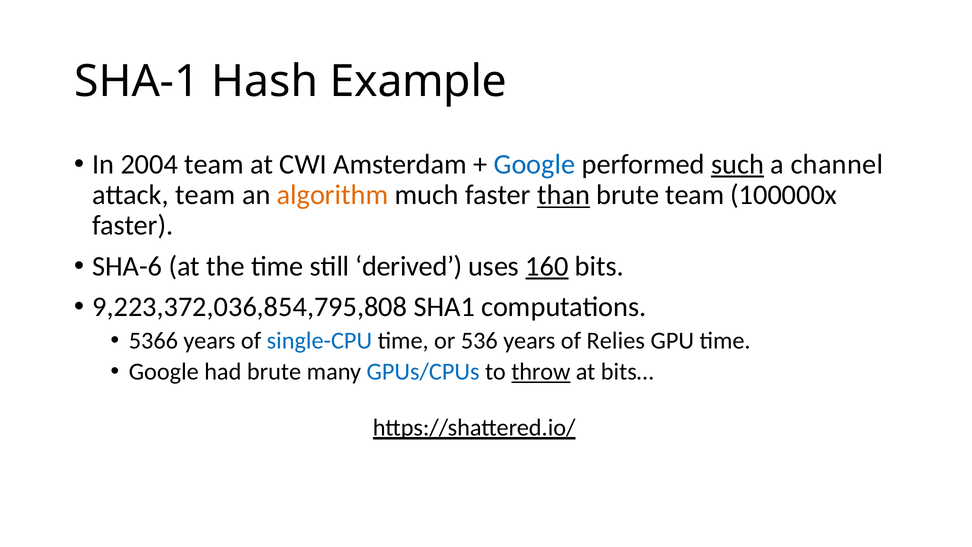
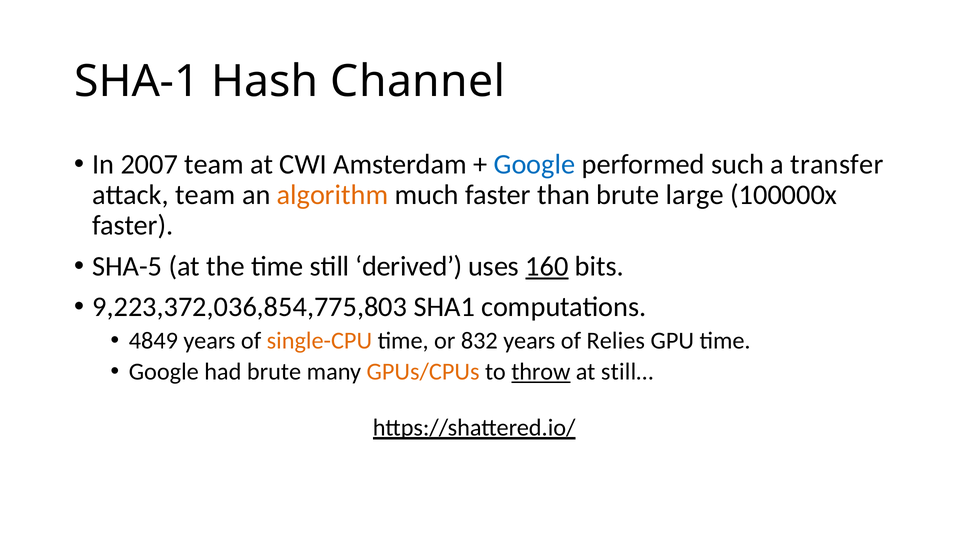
Example: Example -> Channel
2004: 2004 -> 2007
such underline: present -> none
channel: channel -> transfer
than underline: present -> none
brute team: team -> large
SHA-6: SHA-6 -> SHA-5
9,223,372,036,854,795,808: 9,223,372,036,854,795,808 -> 9,223,372,036,854,775,803
5366: 5366 -> 4849
single-CPU colour: blue -> orange
536: 536 -> 832
GPUs/CPUs colour: blue -> orange
bits…: bits… -> still…
